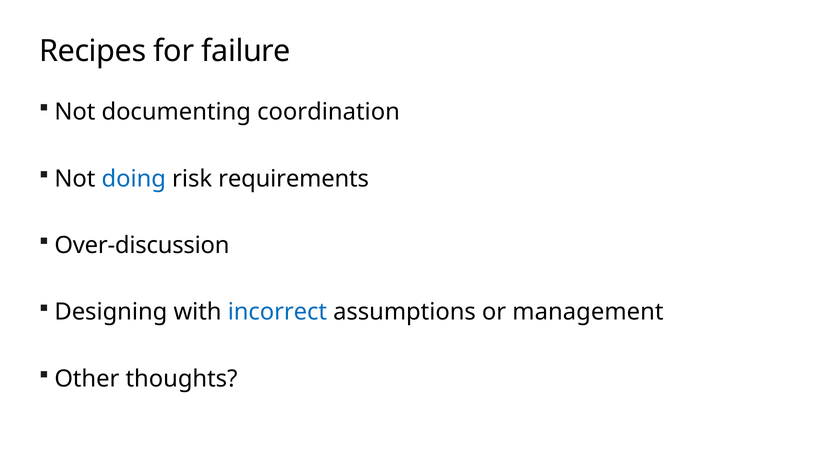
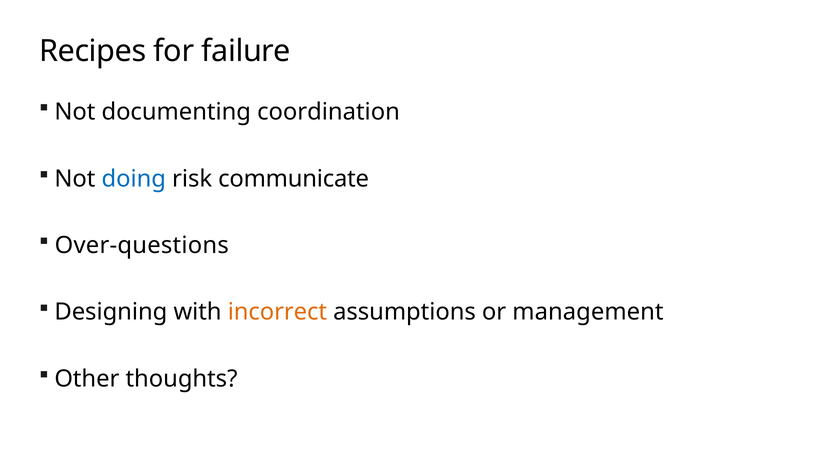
requirements: requirements -> communicate
Over-discussion: Over-discussion -> Over-questions
incorrect colour: blue -> orange
